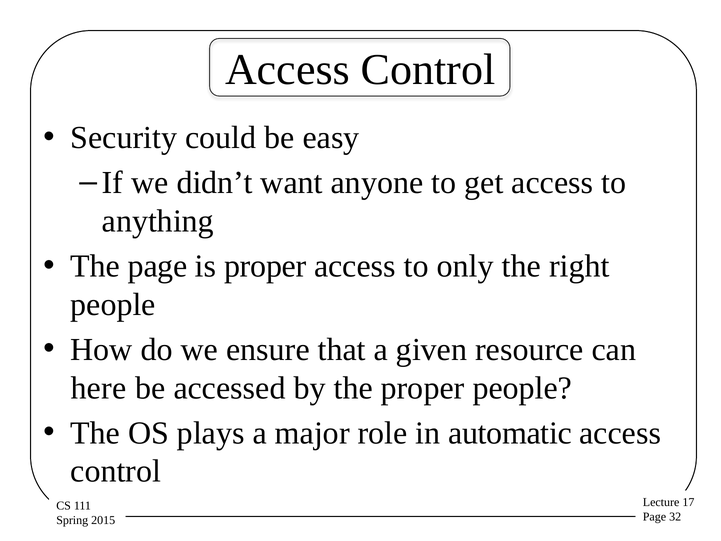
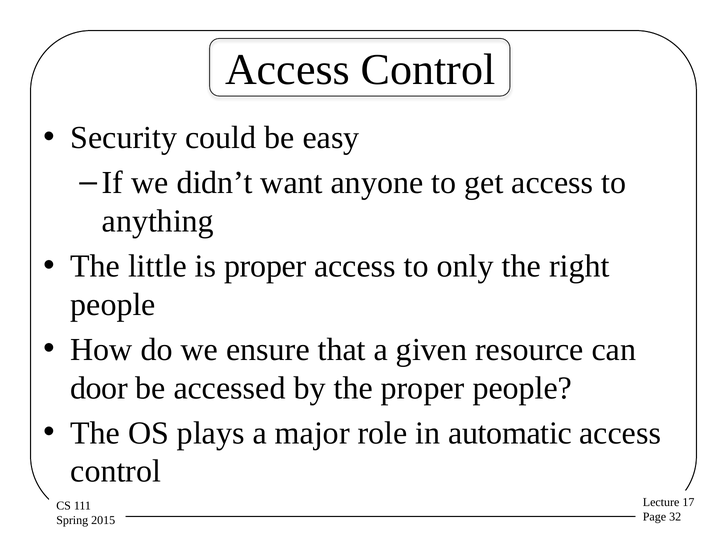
The page: page -> little
here: here -> door
